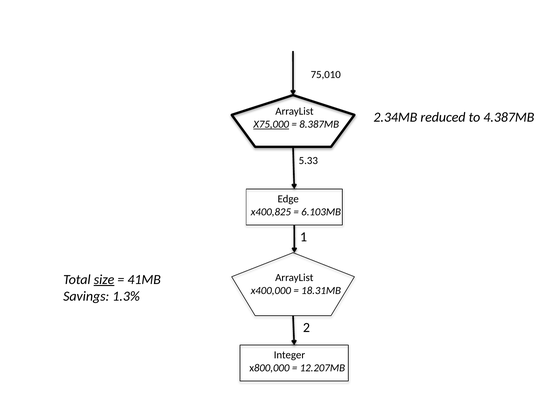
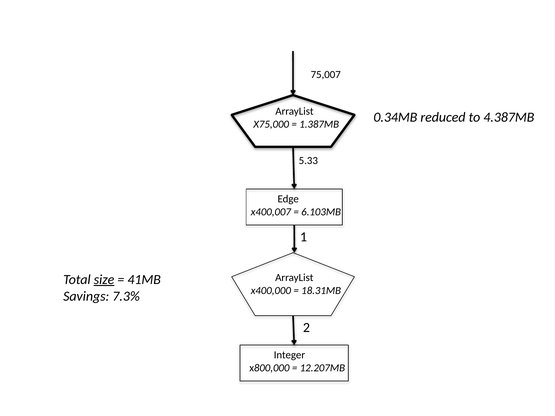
75,010: 75,010 -> 75,007
2.34MB: 2.34MB -> 0.34MB
X75,000 underline: present -> none
8.387MB: 8.387MB -> 1.387MB
x400,825: x400,825 -> x400,007
1.3%: 1.3% -> 7.3%
